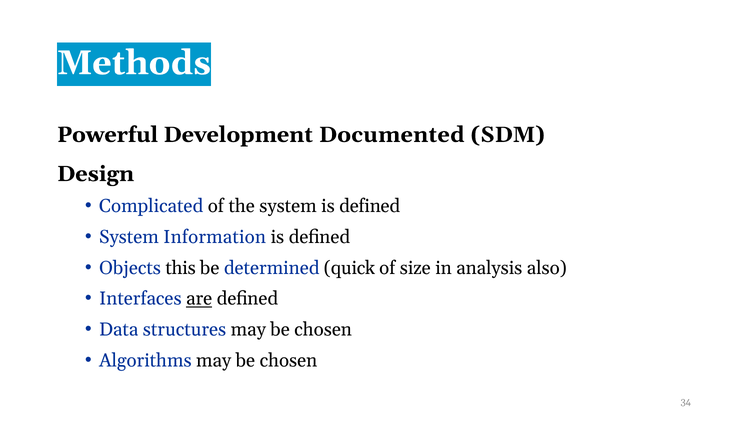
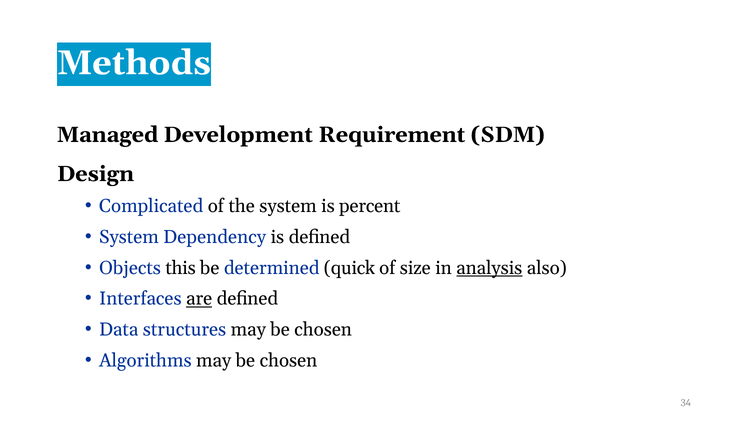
Powerful: Powerful -> Managed
Documented: Documented -> Requirement
system is defined: defined -> percent
Information: Information -> Dependency
analysis underline: none -> present
